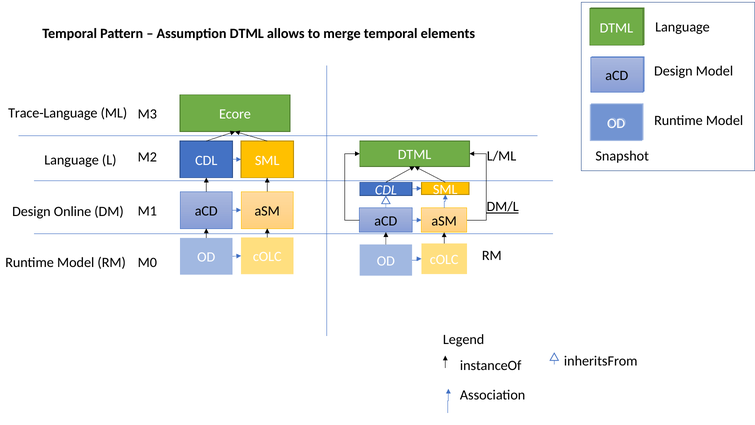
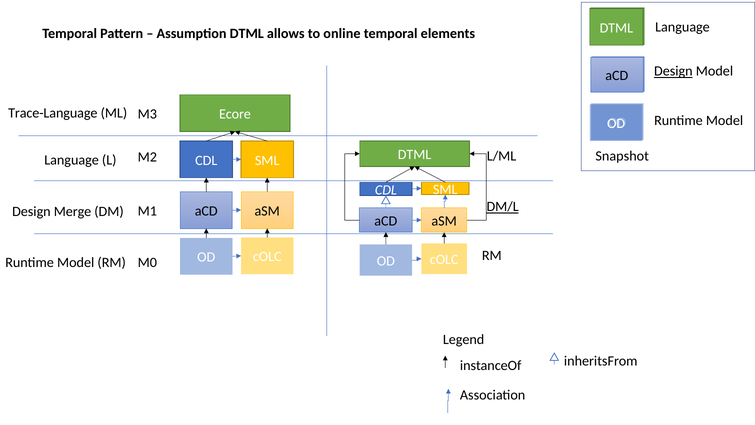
merge: merge -> online
Design at (673, 71) underline: none -> present
Online: Online -> Merge
